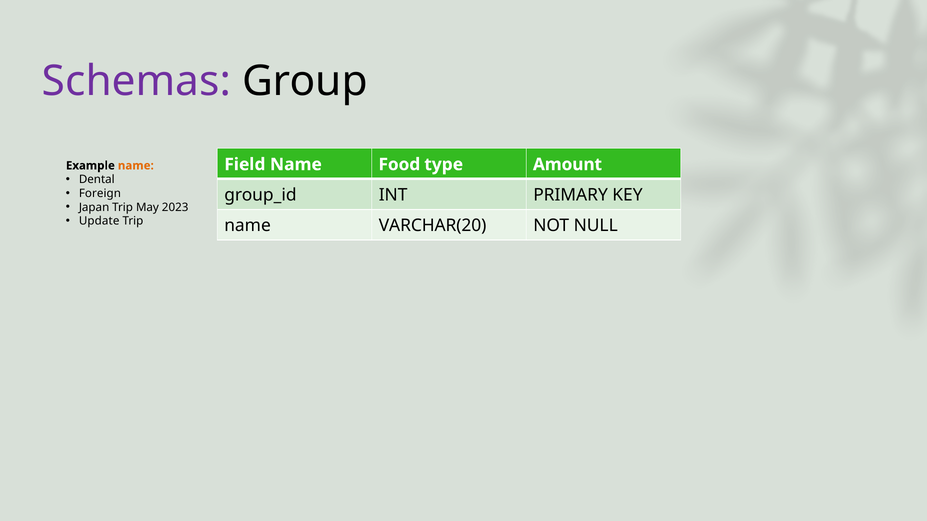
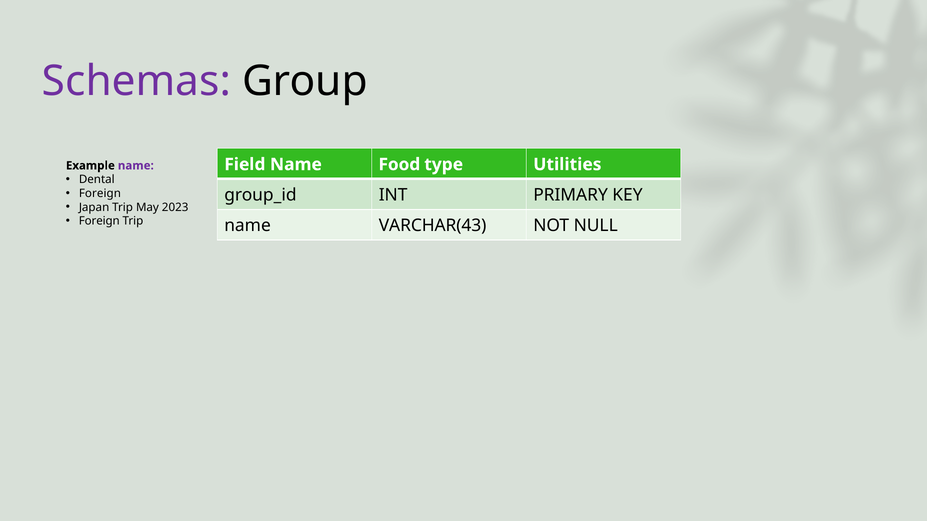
Amount: Amount -> Utilities
name at (136, 166) colour: orange -> purple
Update at (99, 221): Update -> Foreign
VARCHAR(20: VARCHAR(20 -> VARCHAR(43
